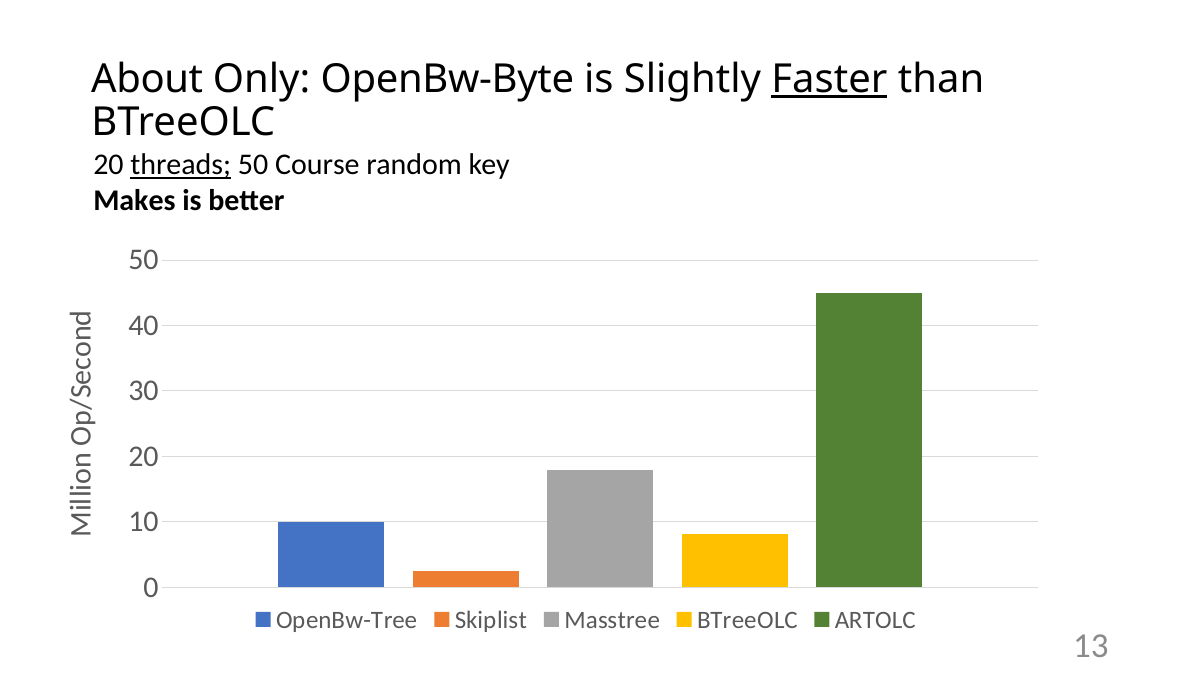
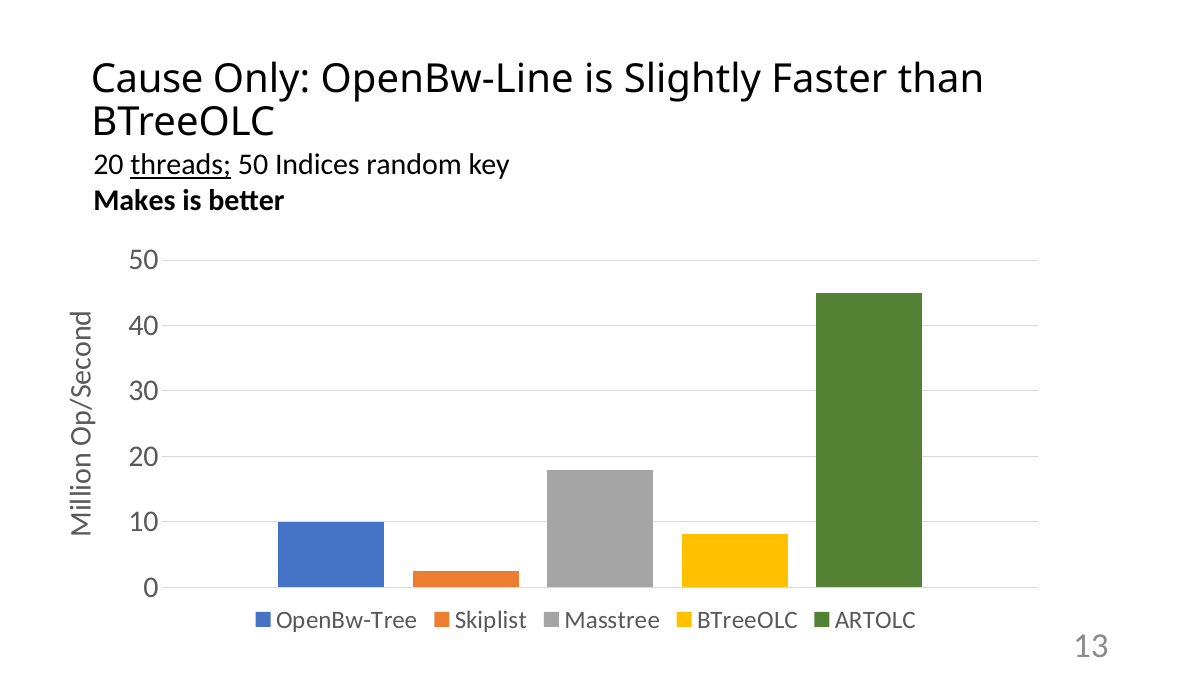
About: About -> Cause
OpenBw-Byte: OpenBw-Byte -> OpenBw-Line
Faster underline: present -> none
Course: Course -> Indices
